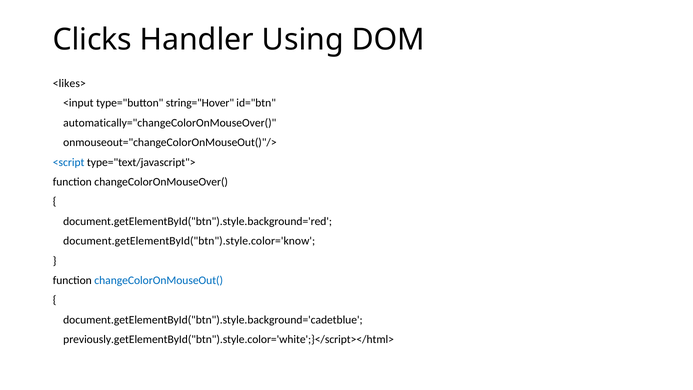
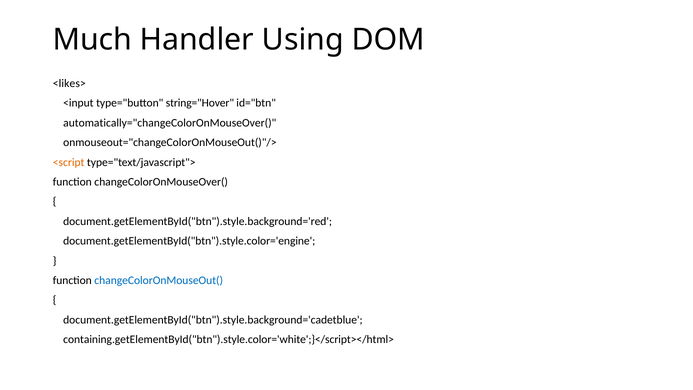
Clicks: Clicks -> Much
<script colour: blue -> orange
document.getElementById("btn").style.color='know: document.getElementById("btn").style.color='know -> document.getElementById("btn").style.color='engine
previously.getElementById("btn").style.color='white';}</script></html>: previously.getElementById("btn").style.color='white';}</script></html> -> containing.getElementById("btn").style.color='white';}</script></html>
